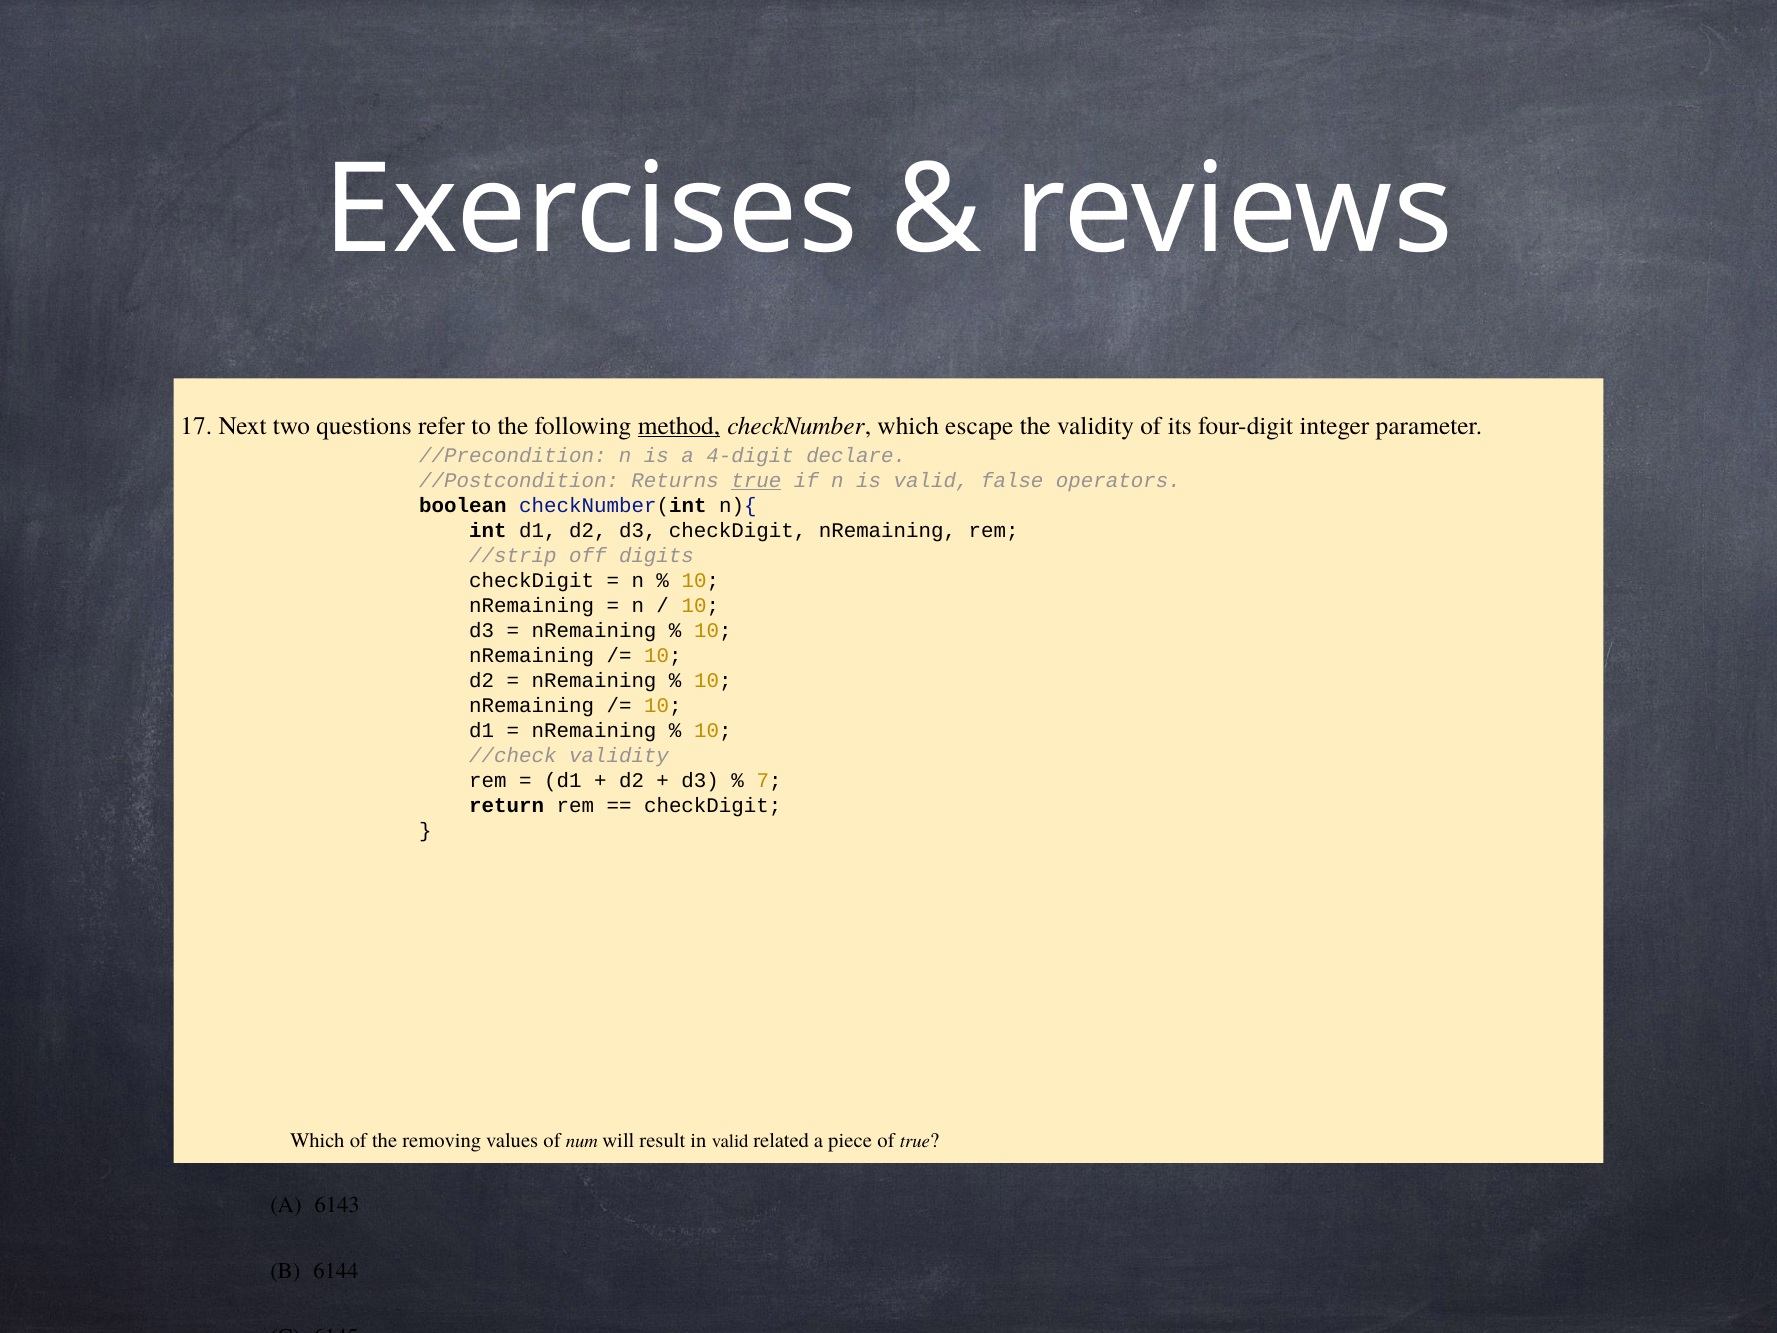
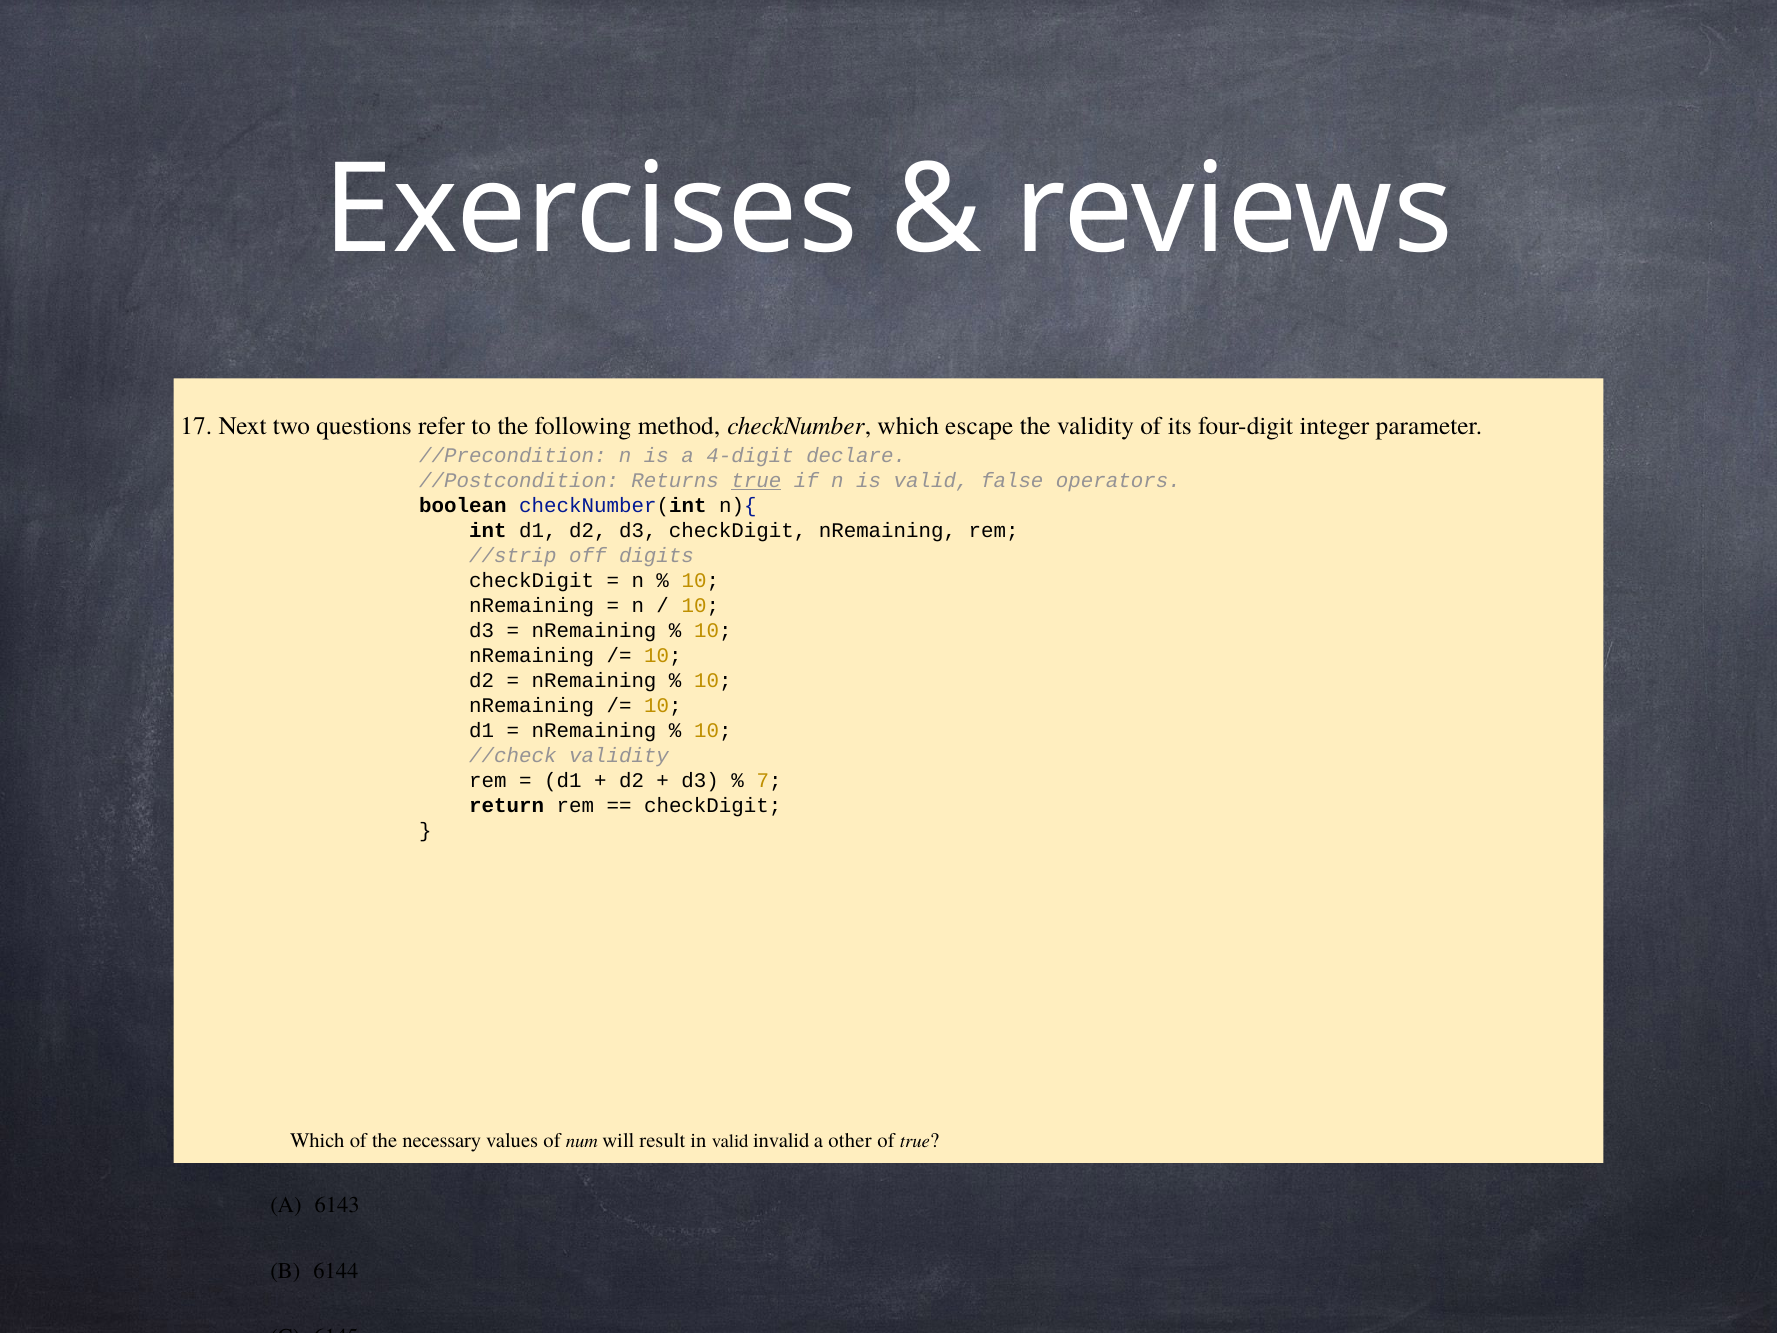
method underline: present -> none
removing: removing -> necessary
related: related -> invalid
piece: piece -> other
